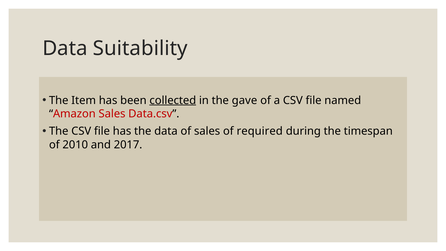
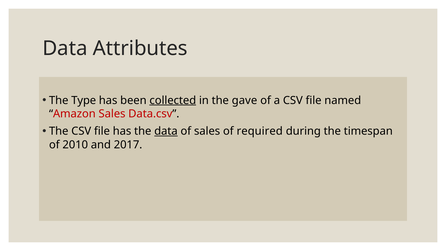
Suitability: Suitability -> Attributes
Item: Item -> Type
data at (166, 131) underline: none -> present
